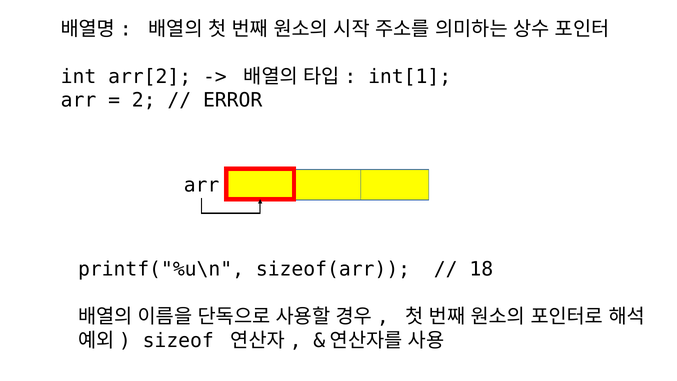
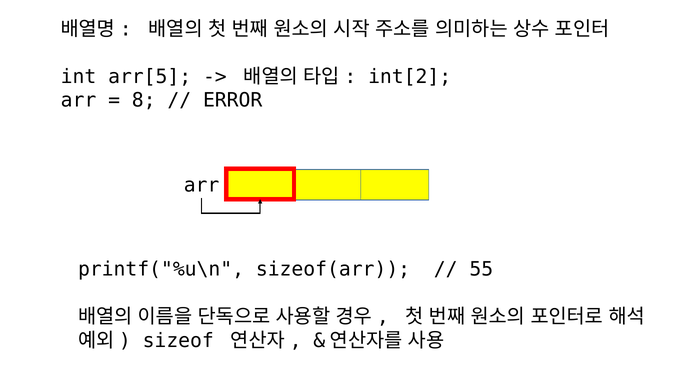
arr[2: arr[2 -> arr[5
int[1: int[1 -> int[2
2: 2 -> 8
18: 18 -> 55
